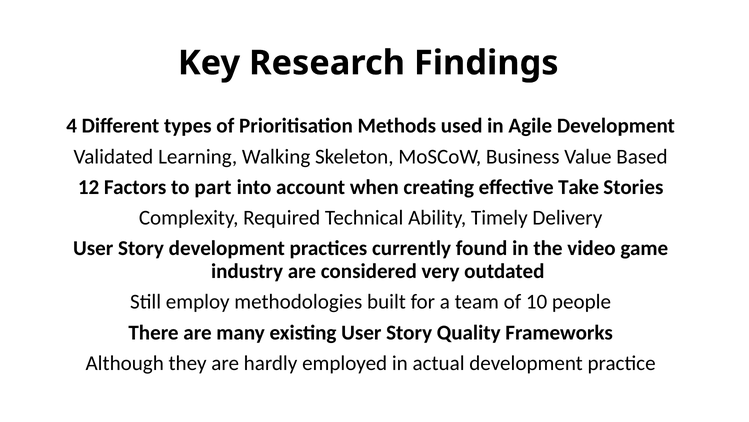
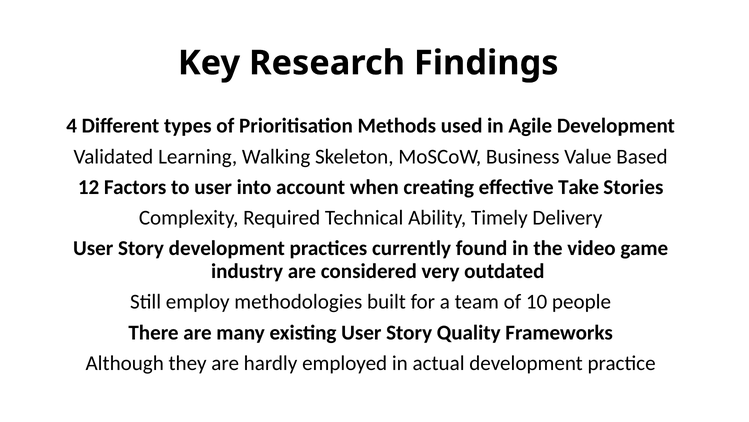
to part: part -> user
